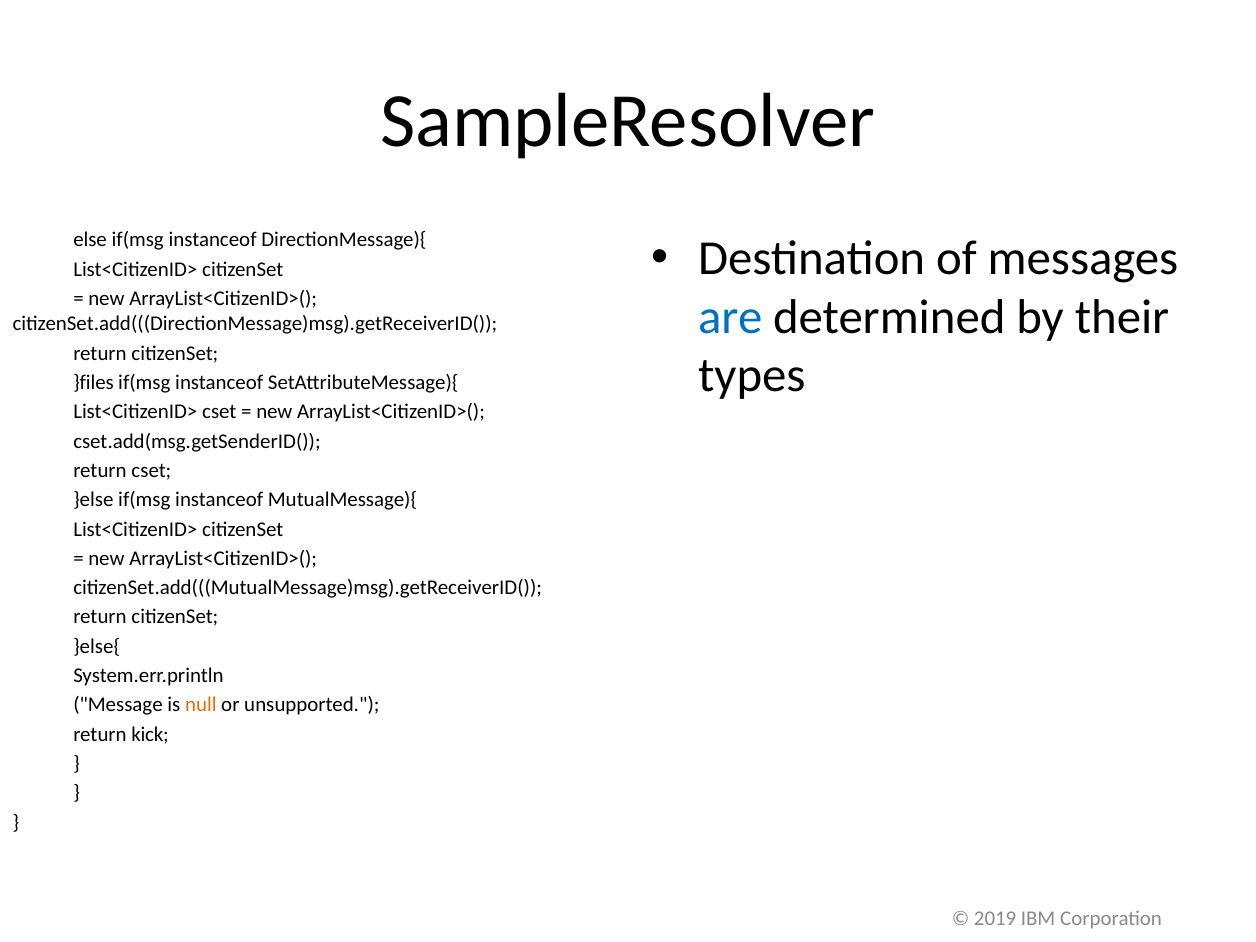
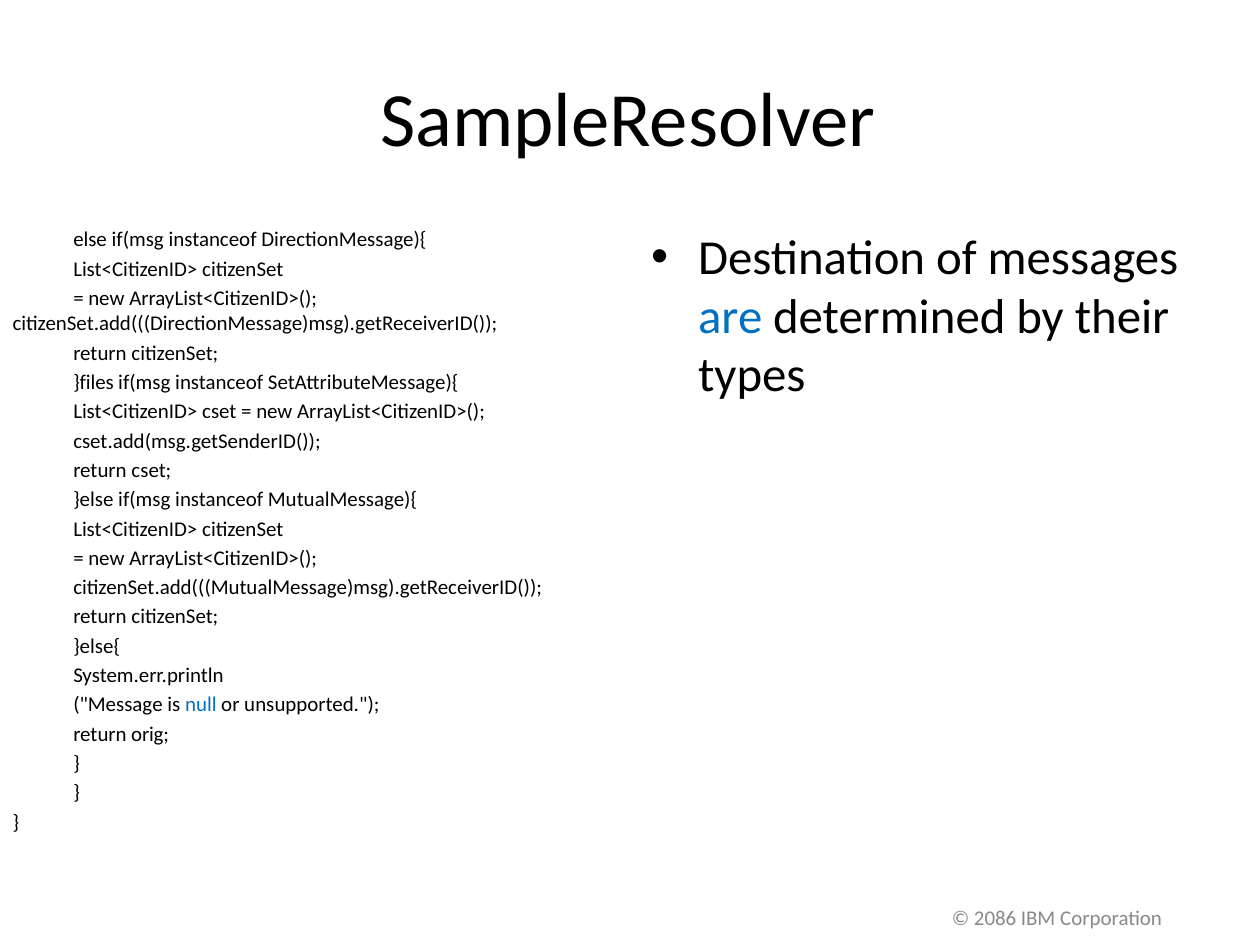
null colour: orange -> blue
kick: kick -> orig
2019: 2019 -> 2086
